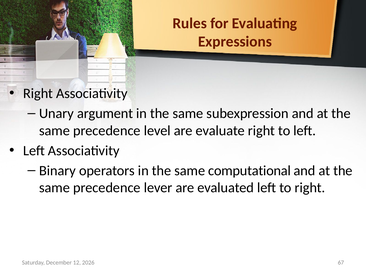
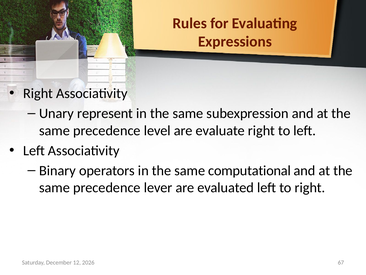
argument: argument -> represent
